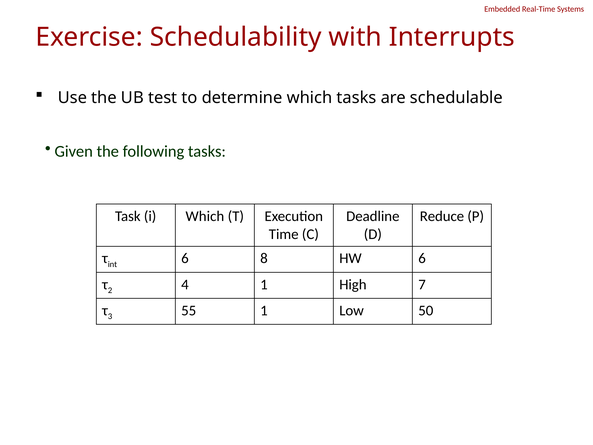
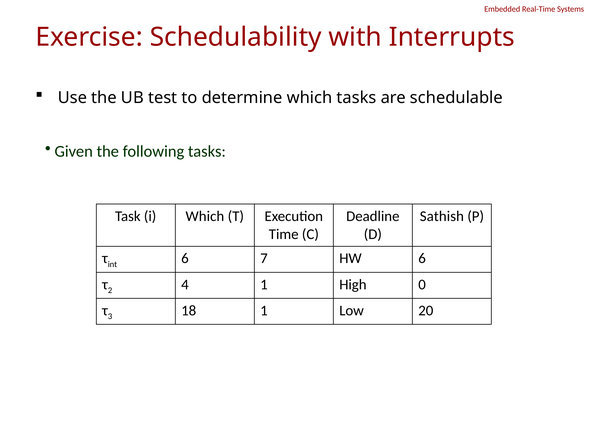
Reduce: Reduce -> Sathish
8: 8 -> 7
7: 7 -> 0
55: 55 -> 18
50: 50 -> 20
